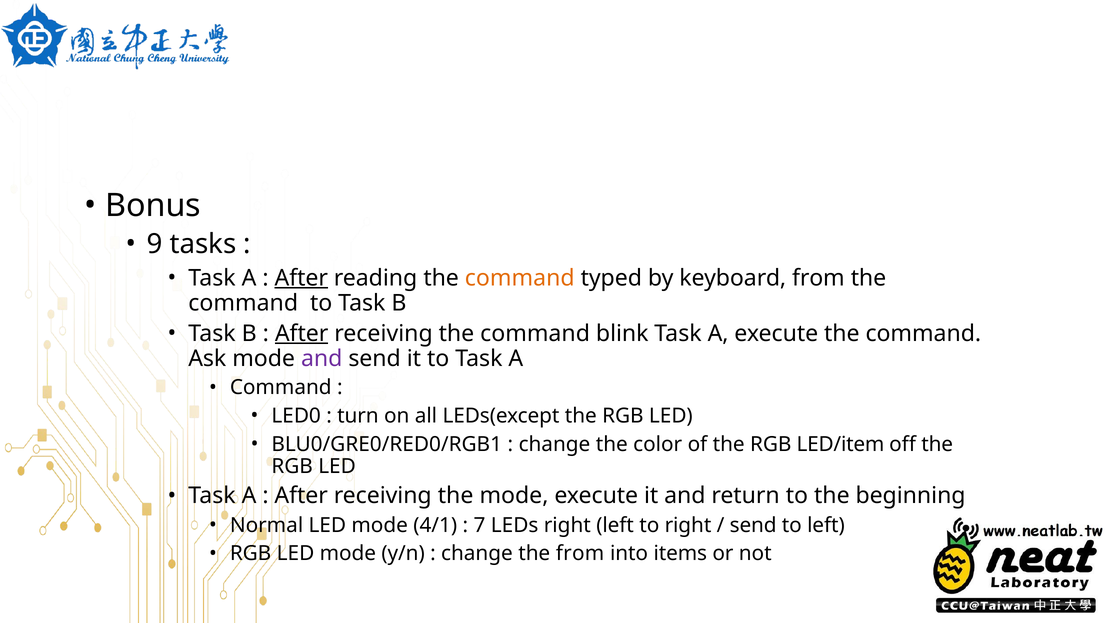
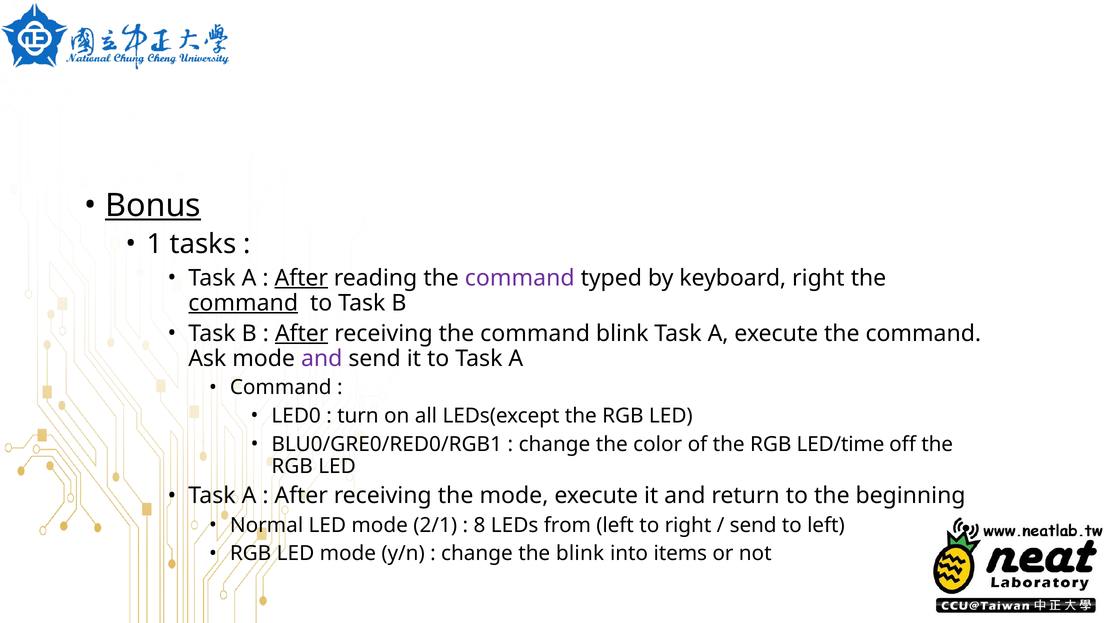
Bonus underline: none -> present
9: 9 -> 1
command at (520, 278) colour: orange -> purple
keyboard from: from -> right
command at (243, 303) underline: none -> present
LED/item: LED/item -> LED/time
4/1: 4/1 -> 2/1
7: 7 -> 8
LEDs right: right -> from
the from: from -> blink
